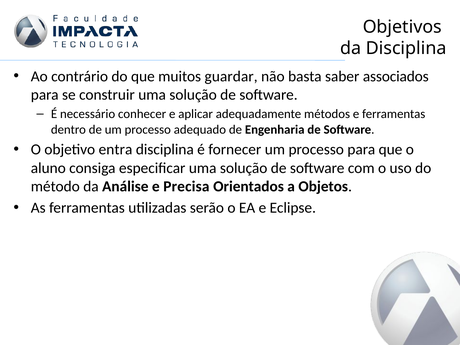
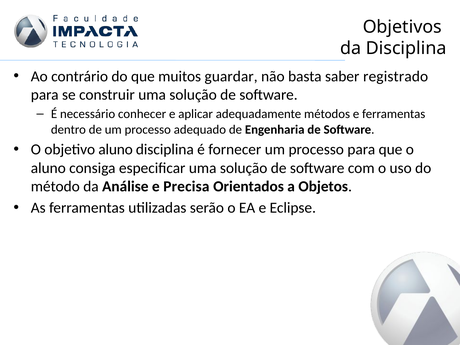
associados: associados -> registrado
objetivo entra: entra -> aluno
